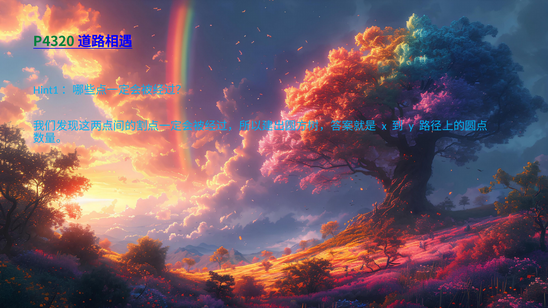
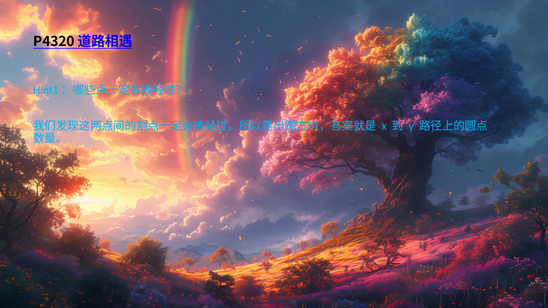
P4320 colour: green -> black
